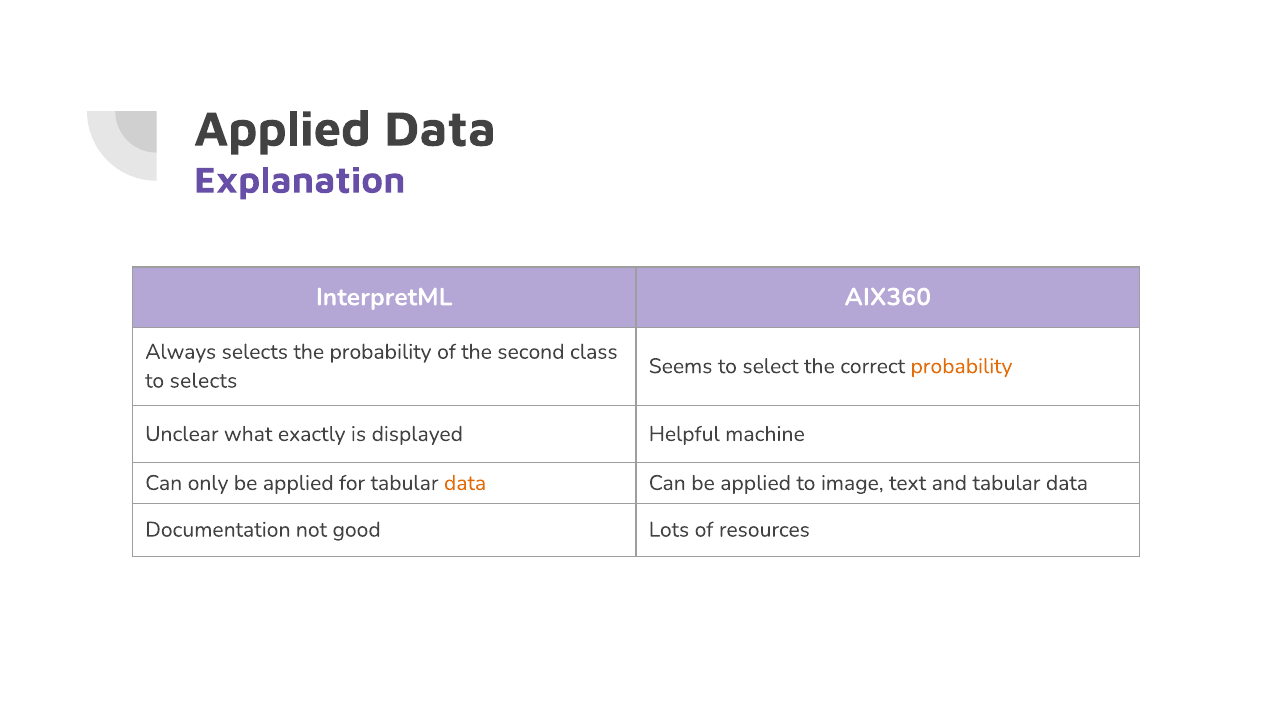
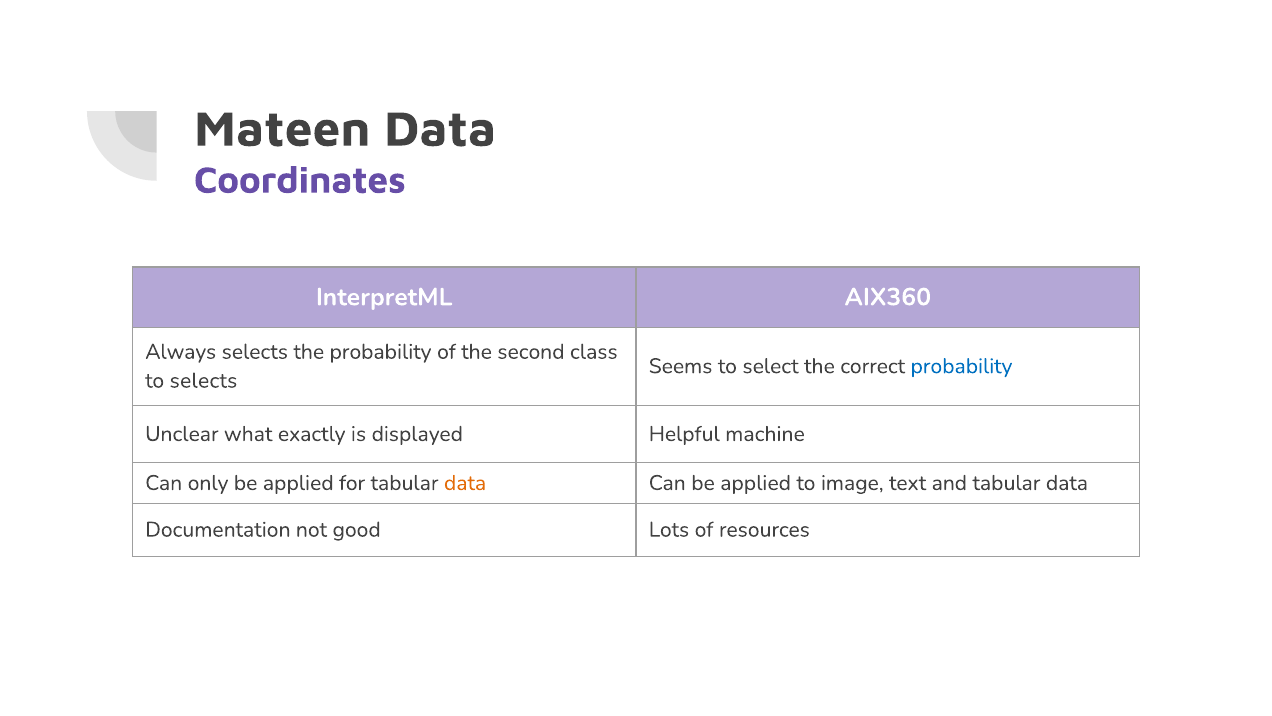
Applied at (283, 129): Applied -> Mateen
Explanation: Explanation -> Coordinates
probability at (961, 366) colour: orange -> blue
